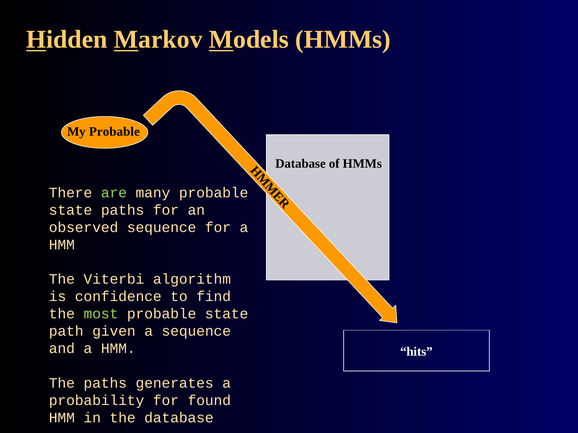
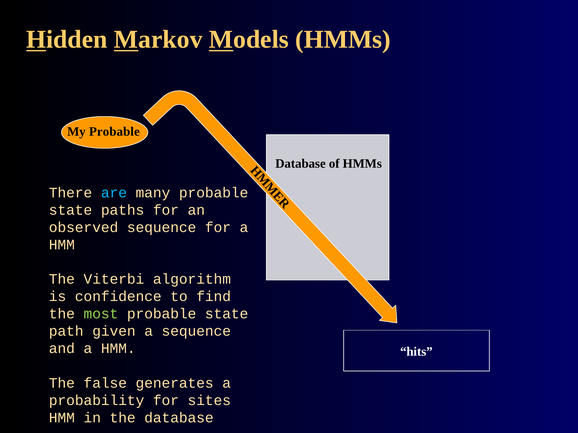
are colour: light green -> light blue
The paths: paths -> false
found: found -> sites
